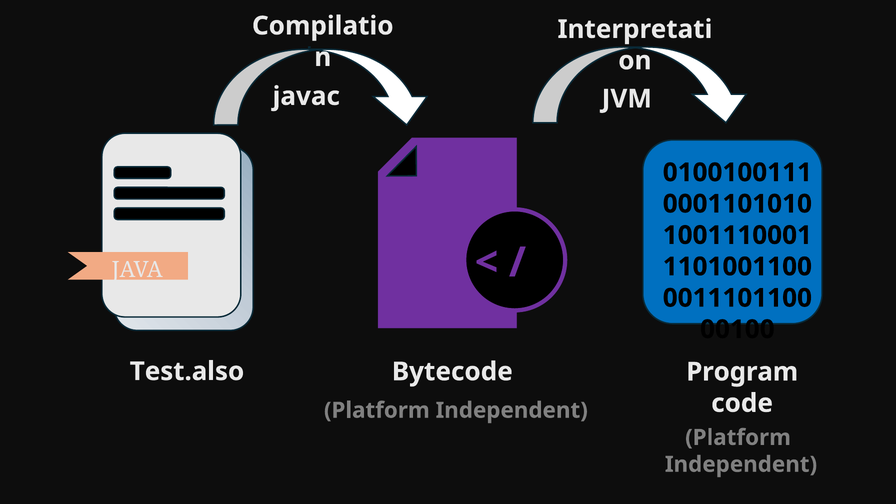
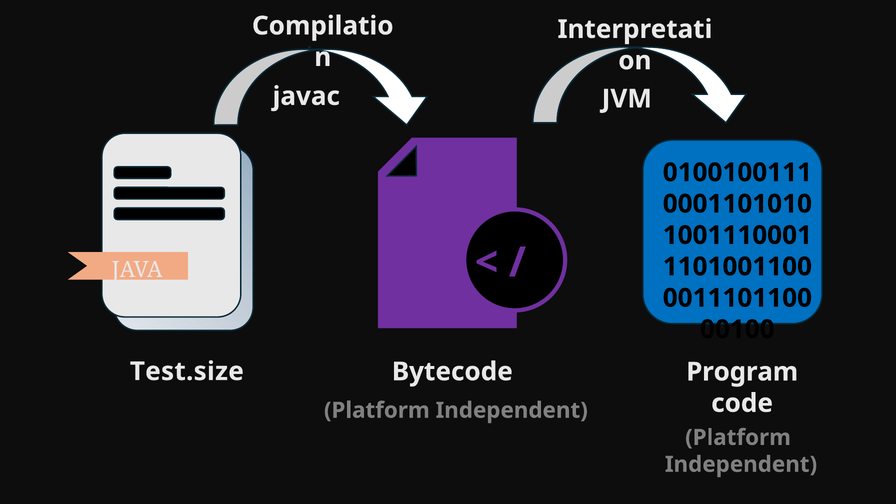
Test.also: Test.also -> Test.size
